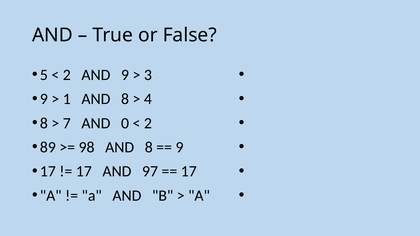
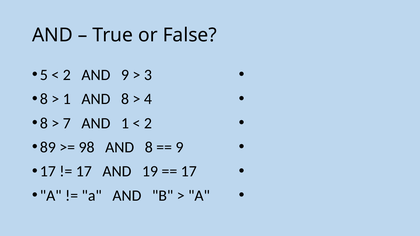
9 at (44, 99): 9 -> 8
AND 0: 0 -> 1
97: 97 -> 19
